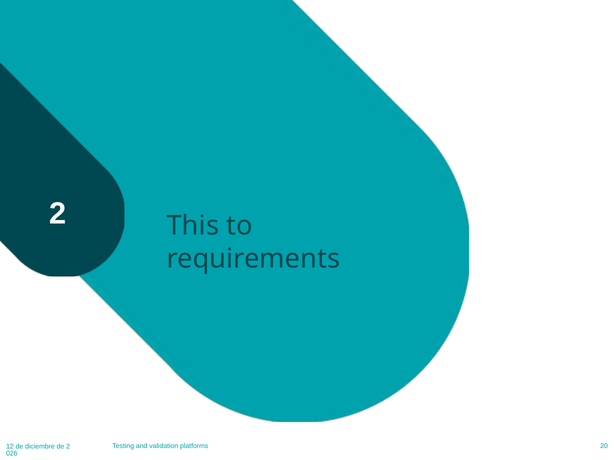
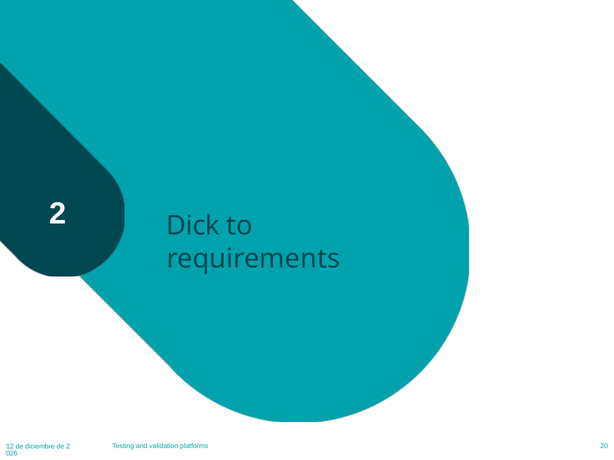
This: This -> Dick
